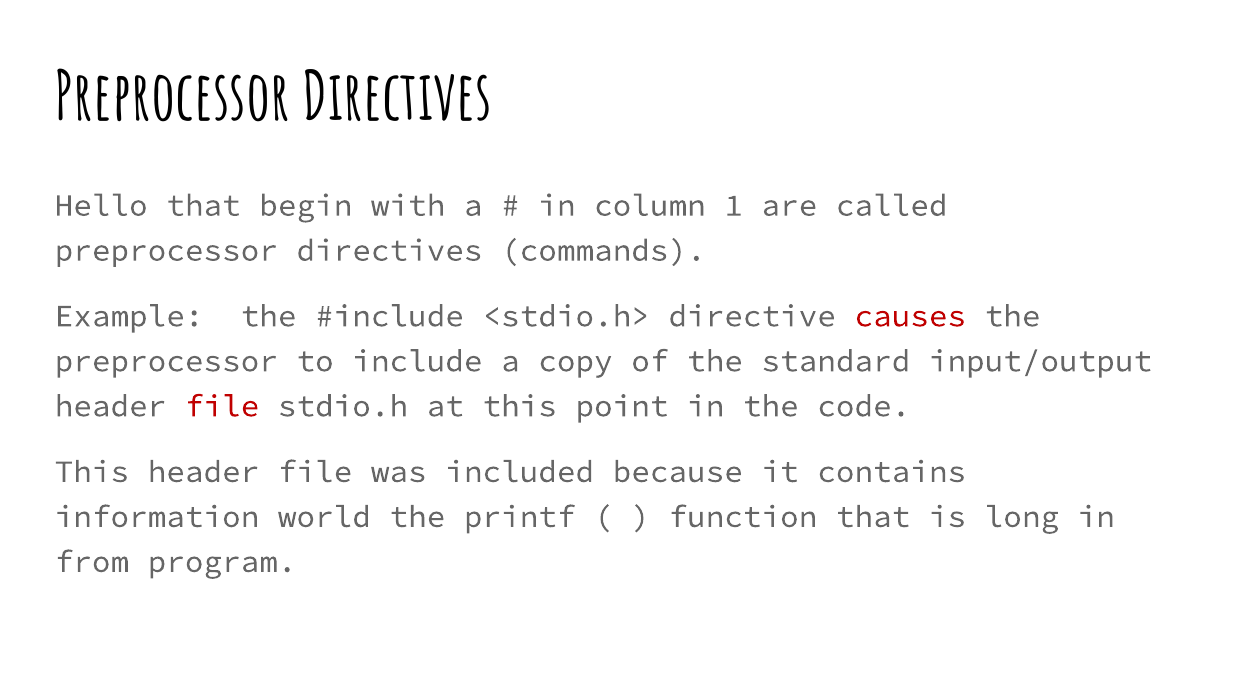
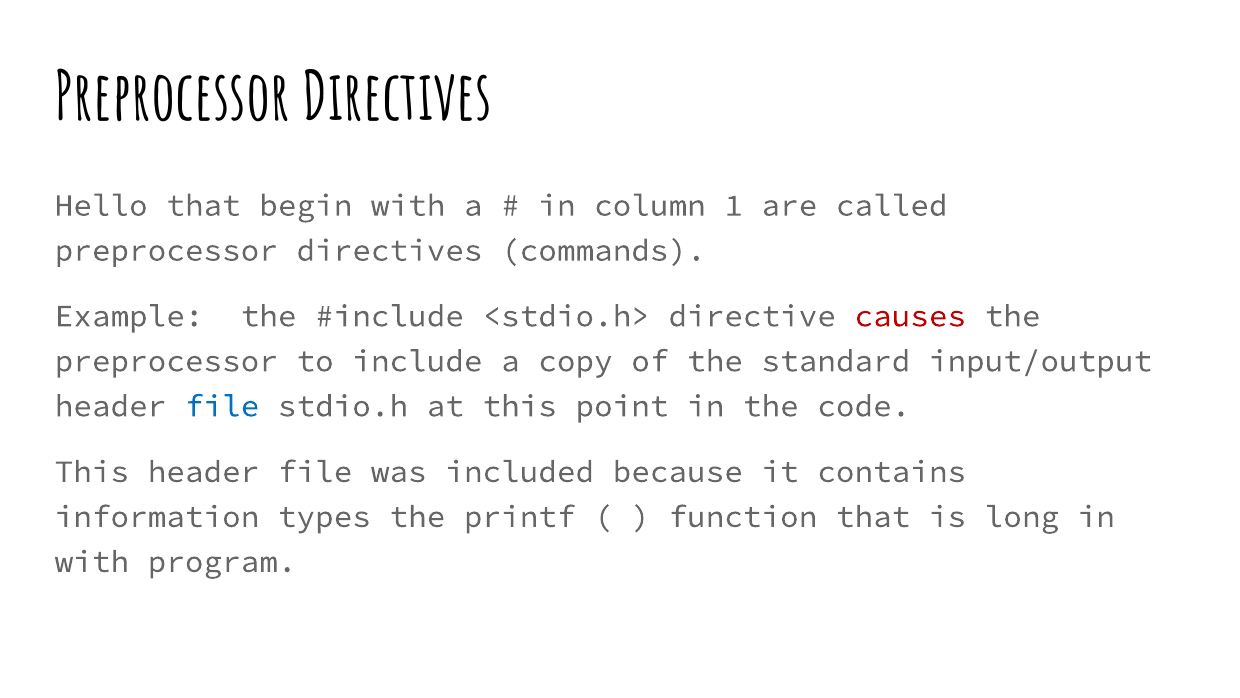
file at (222, 406) colour: red -> blue
world: world -> types
from at (92, 561): from -> with
